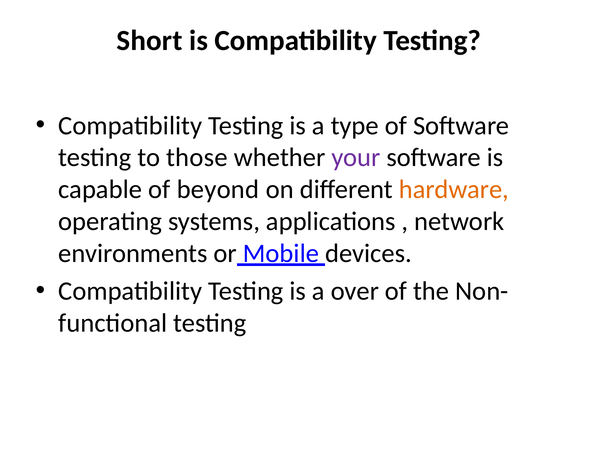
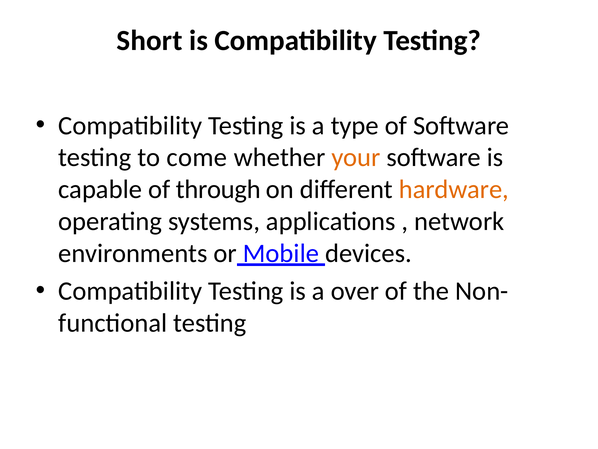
those: those -> come
your colour: purple -> orange
beyond: beyond -> through
